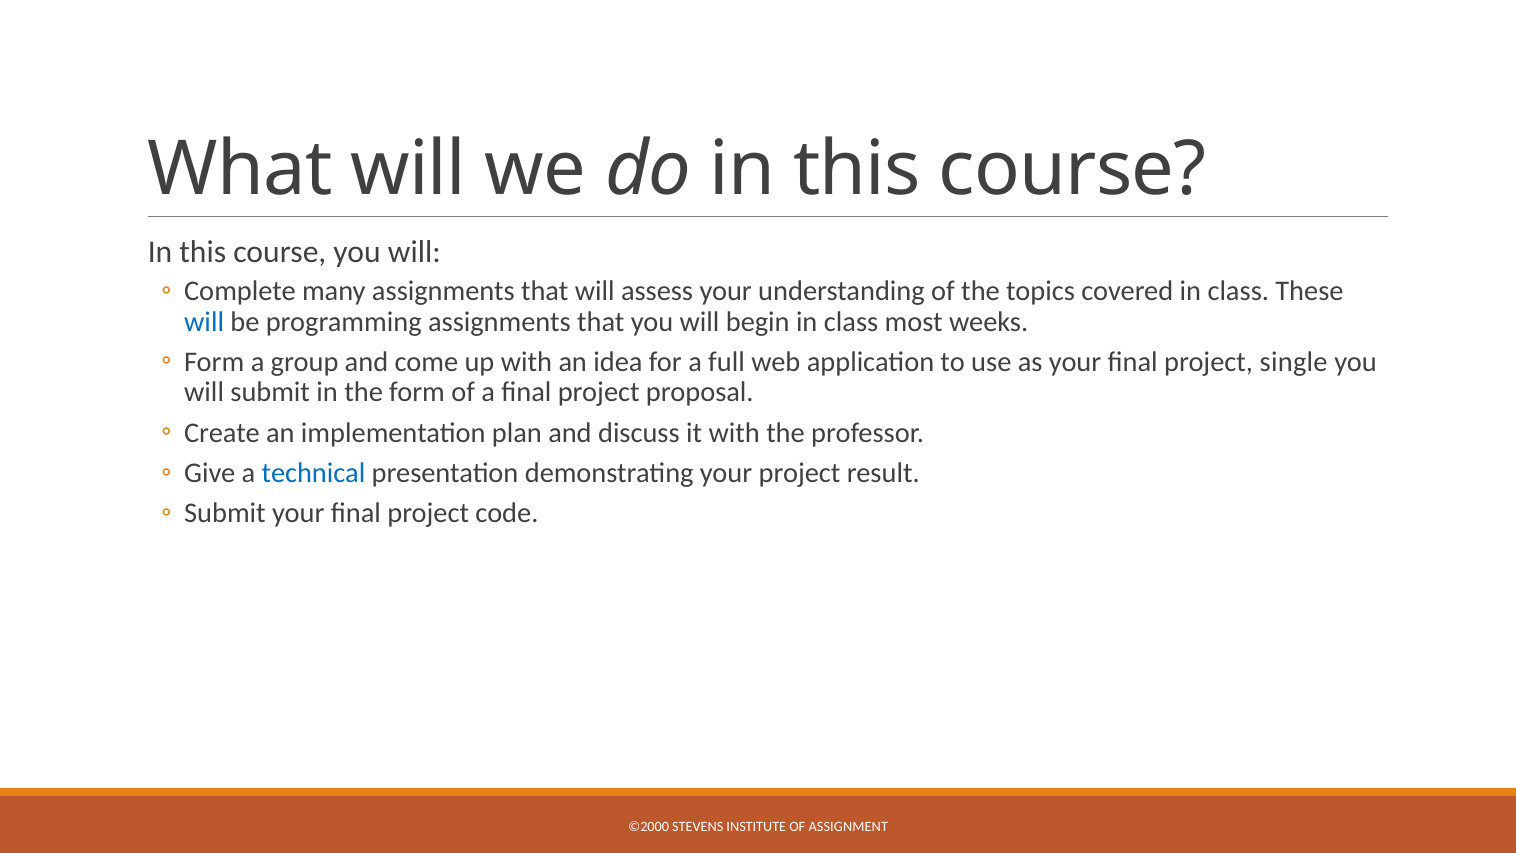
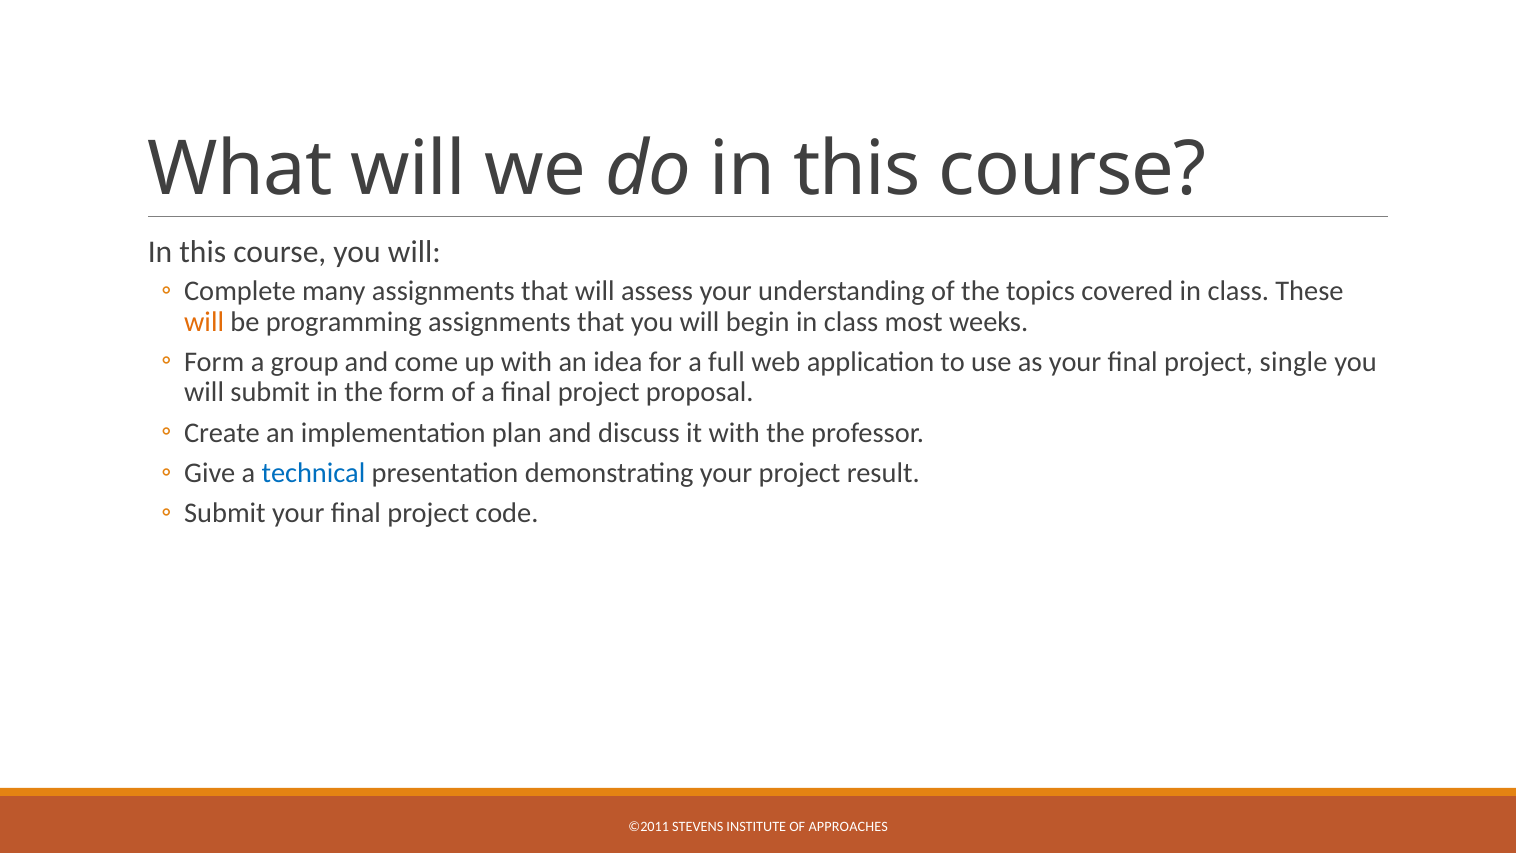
will at (204, 322) colour: blue -> orange
©2000: ©2000 -> ©2011
ASSIGNMENT: ASSIGNMENT -> APPROACHES
